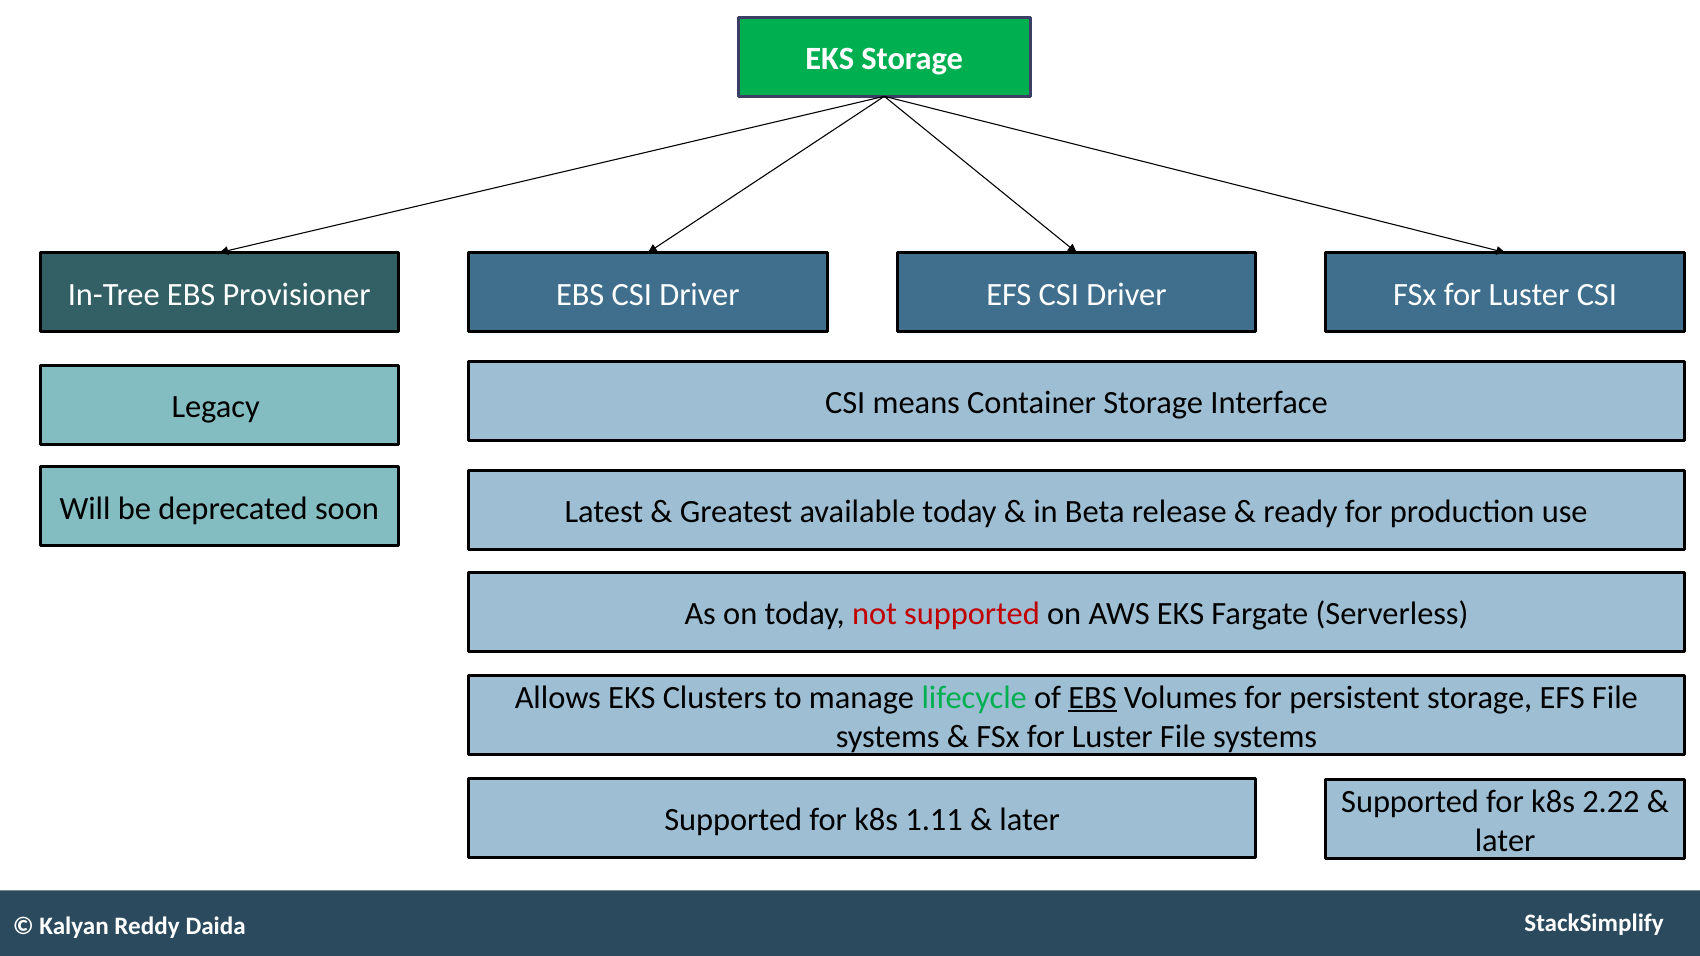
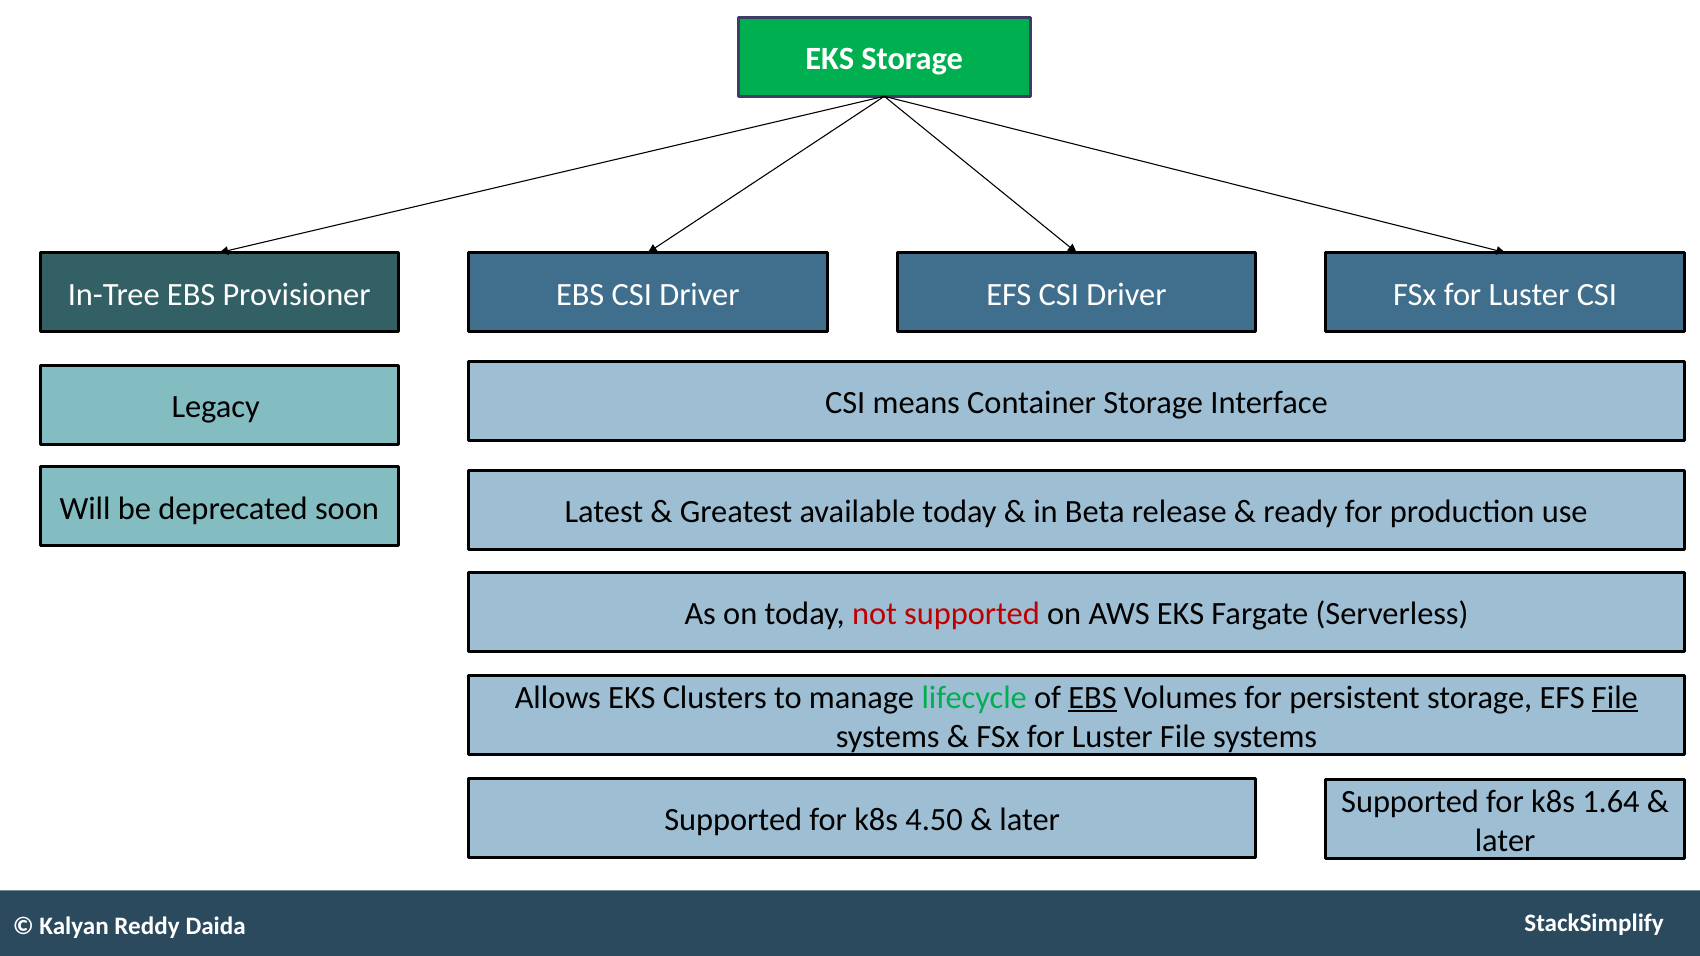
File at (1615, 698) underline: none -> present
2.22: 2.22 -> 1.64
1.11: 1.11 -> 4.50
